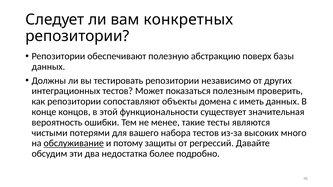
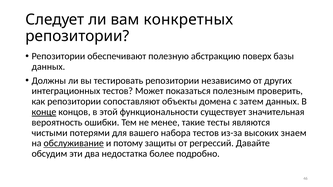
иметь: иметь -> затем
конце underline: none -> present
много: много -> знаем
